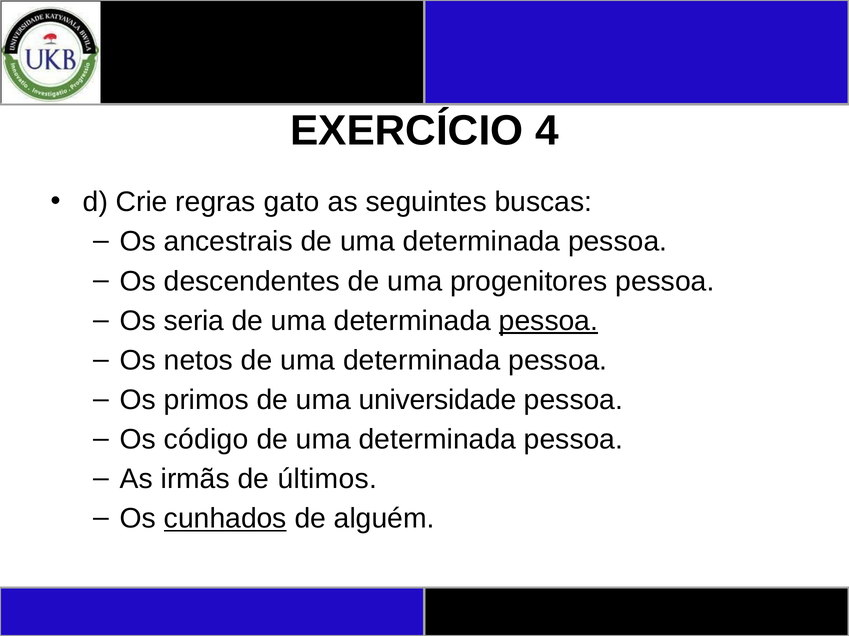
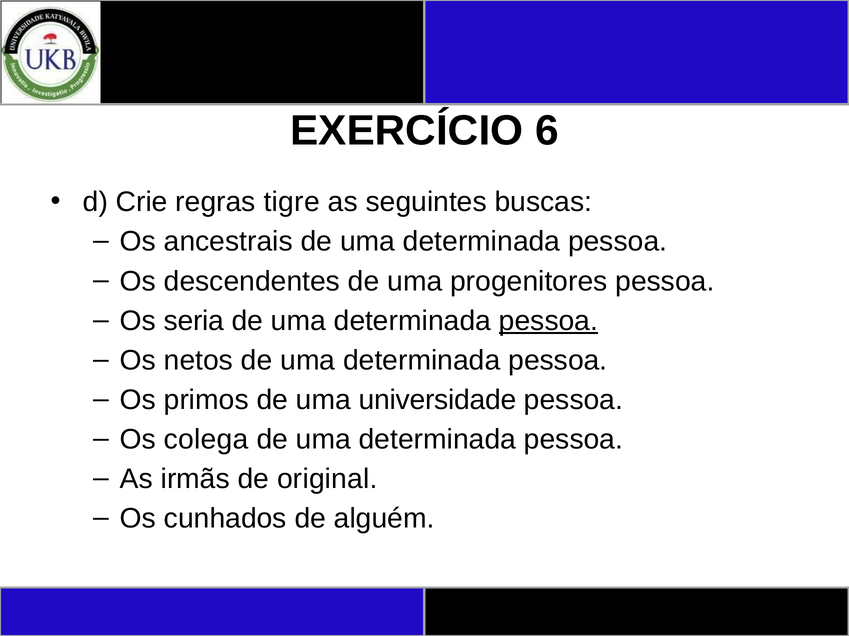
4: 4 -> 6
gato: gato -> tigre
código: código -> colega
últimos: últimos -> original
cunhados underline: present -> none
